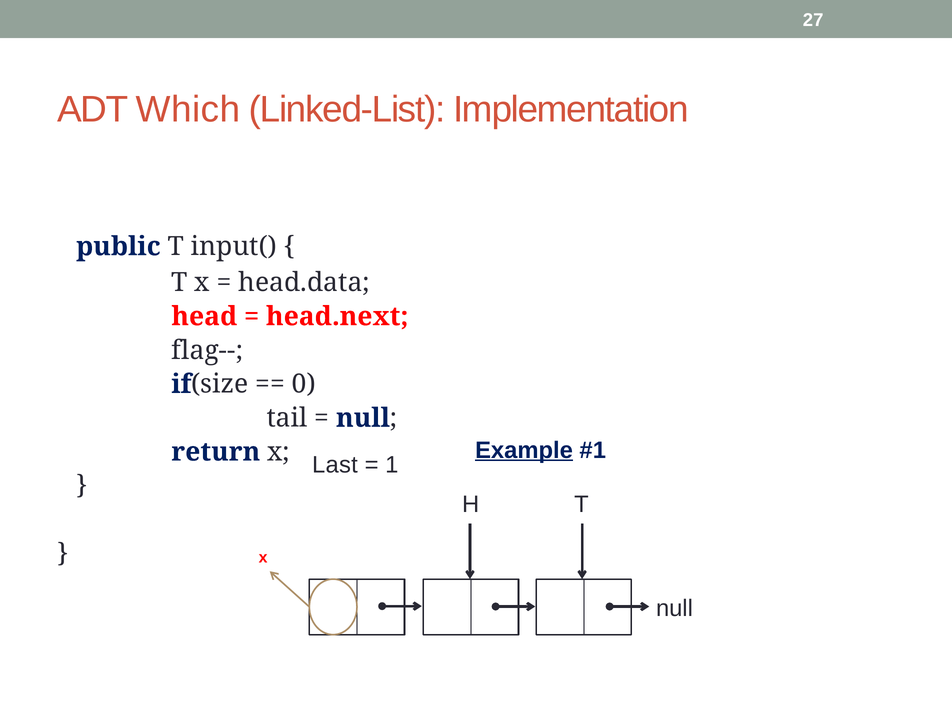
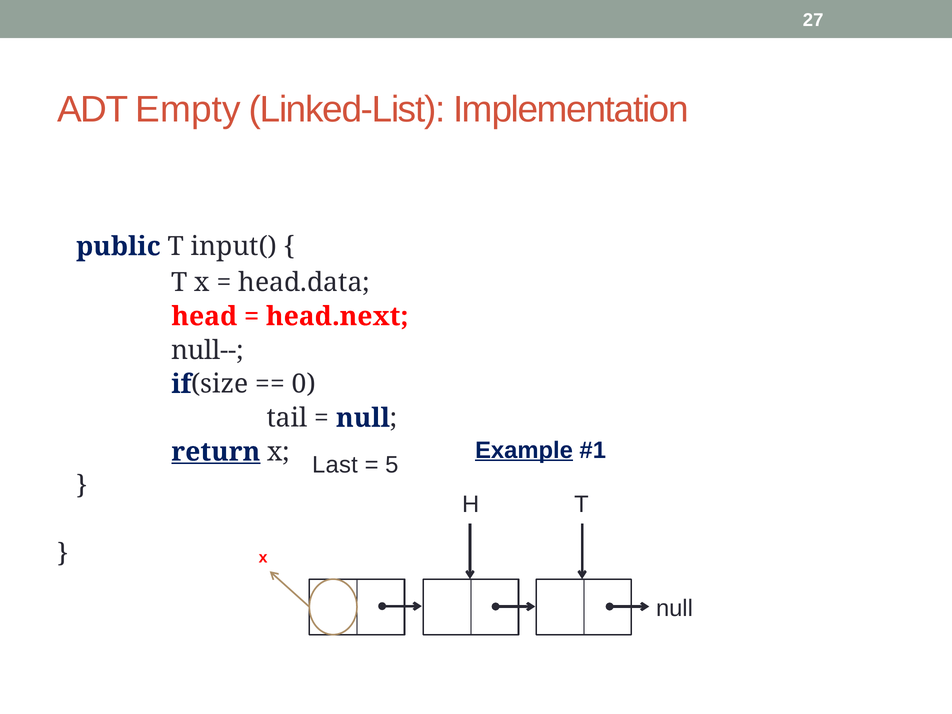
Which: Which -> Empty
flag--: flag-- -> null--
return underline: none -> present
1: 1 -> 5
